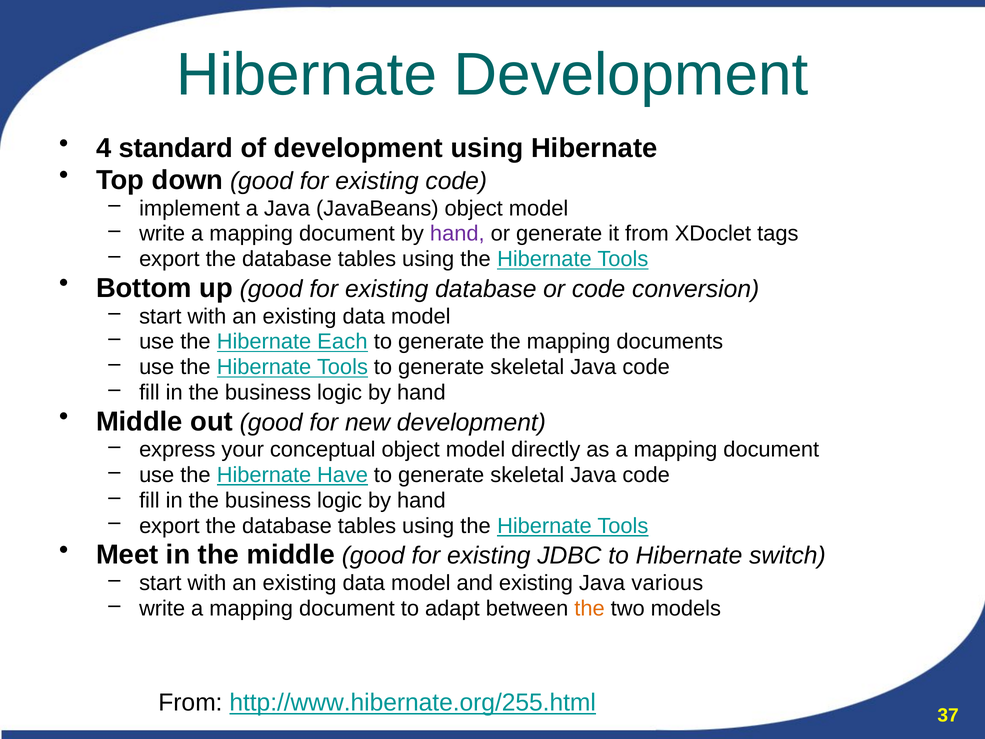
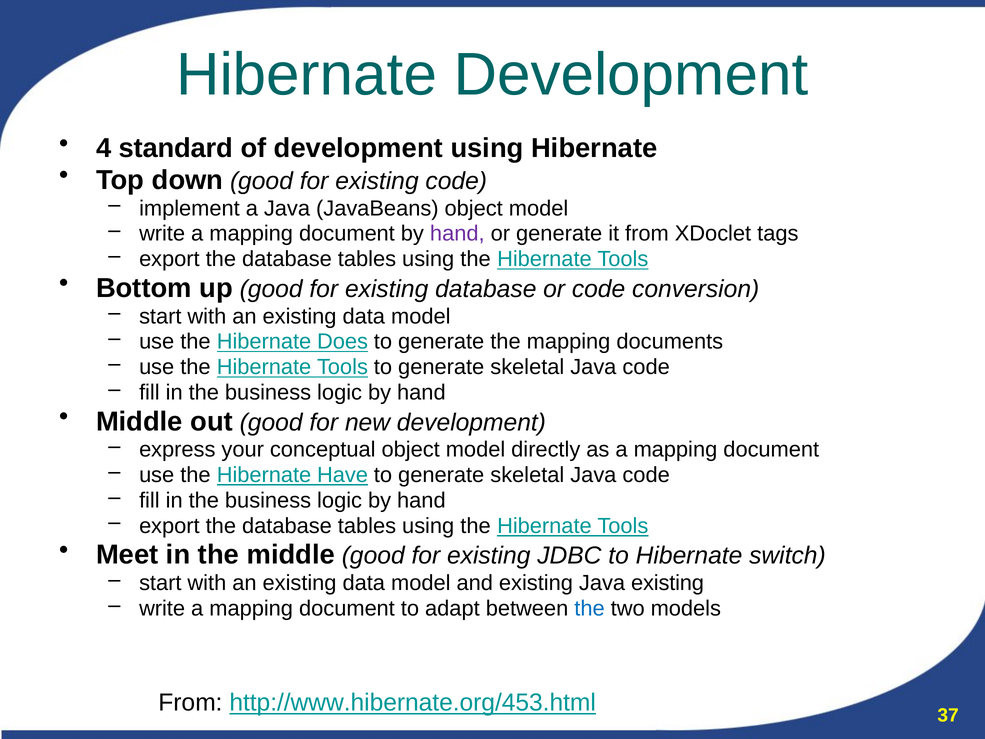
Each: Each -> Does
Java various: various -> existing
the at (590, 608) colour: orange -> blue
http://www.hibernate.org/255.html: http://www.hibernate.org/255.html -> http://www.hibernate.org/453.html
